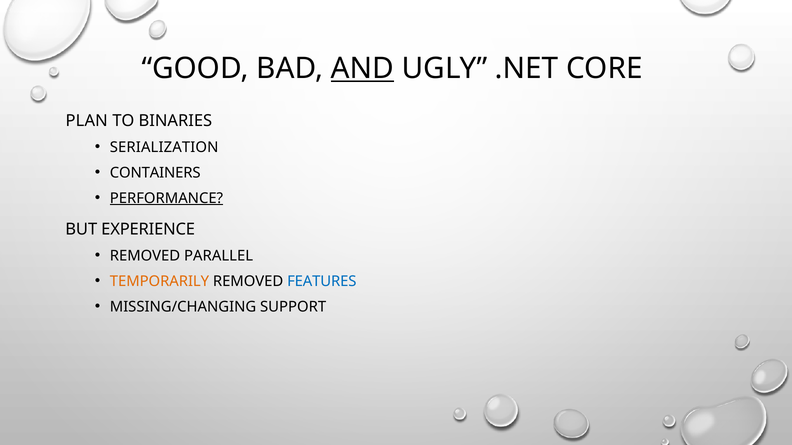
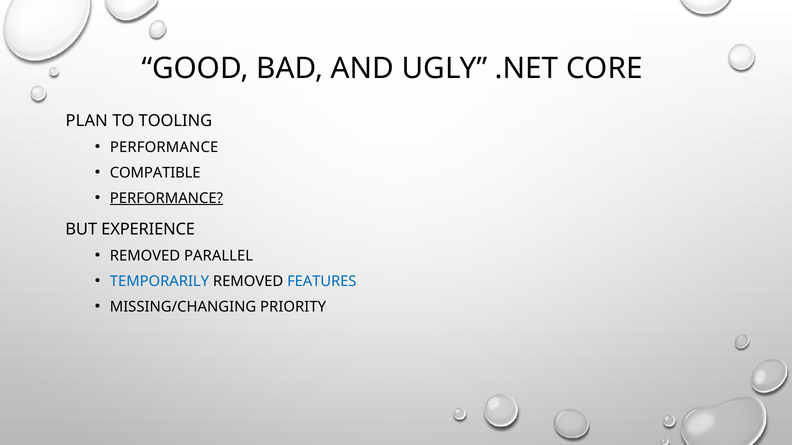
AND underline: present -> none
BINARIES: BINARIES -> TOOLING
SERIALIZATION at (164, 148): SERIALIZATION -> PERFORMANCE
CONTAINERS: CONTAINERS -> COMPATIBLE
TEMPORARILY colour: orange -> blue
SUPPORT: SUPPORT -> PRIORITY
